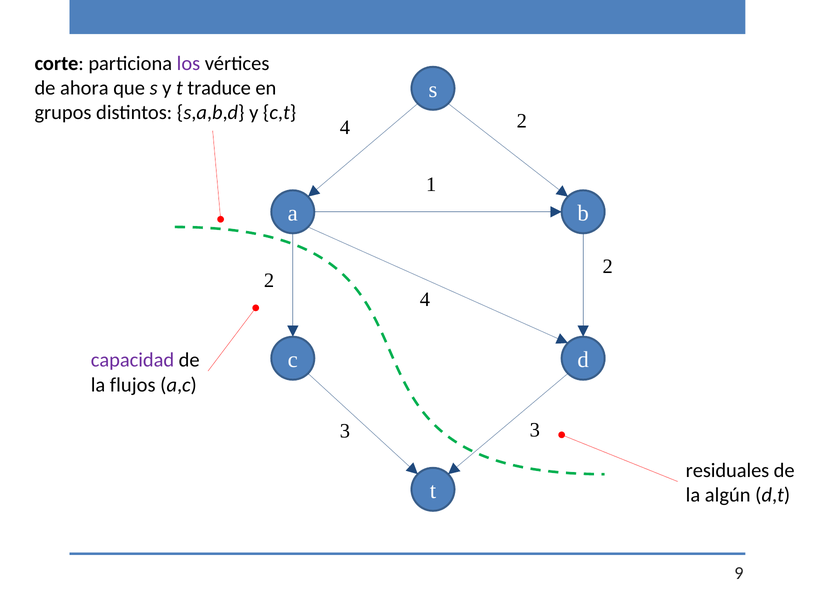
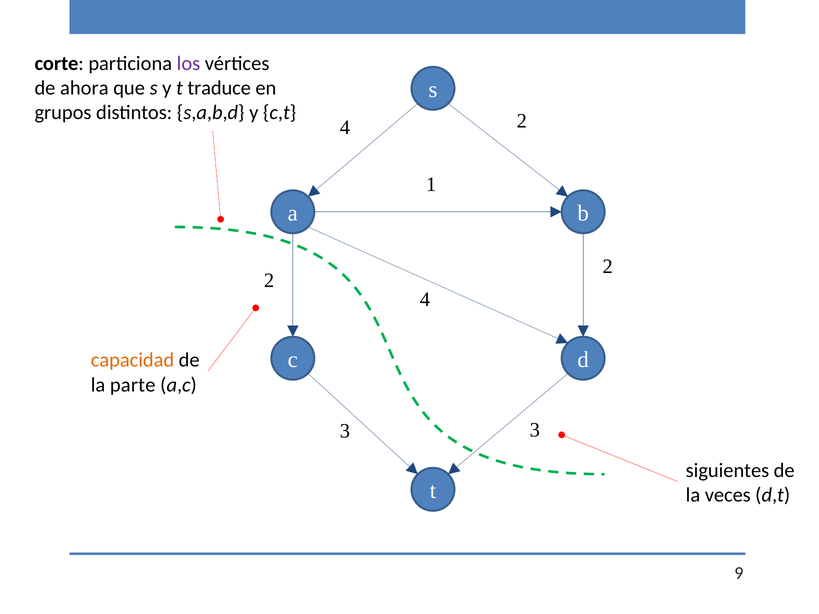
capacidad colour: purple -> orange
flujos: flujos -> parte
residuales: residuales -> siguientes
algún: algún -> veces
